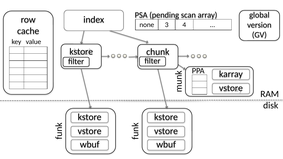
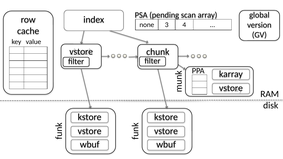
kstore at (81, 52): kstore -> vstore
